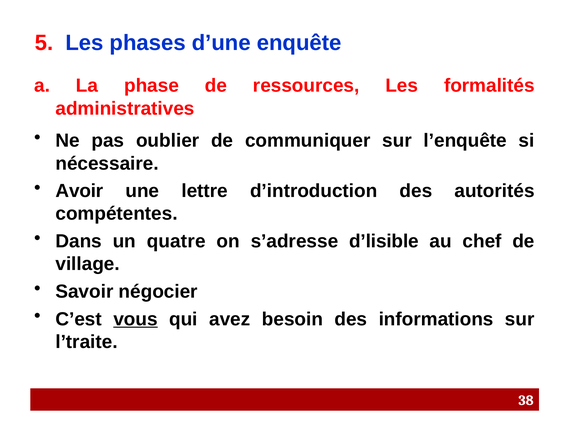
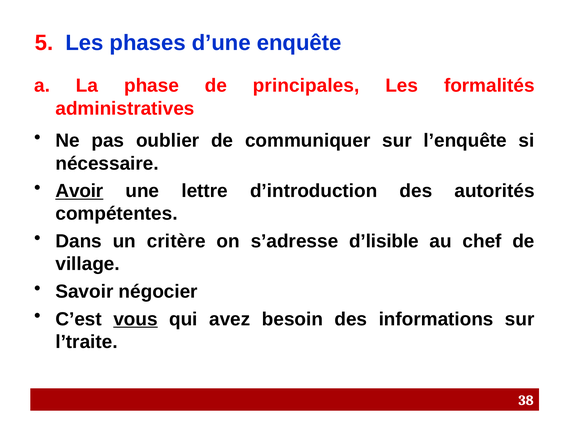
ressources: ressources -> principales
Avoir underline: none -> present
quatre: quatre -> critère
